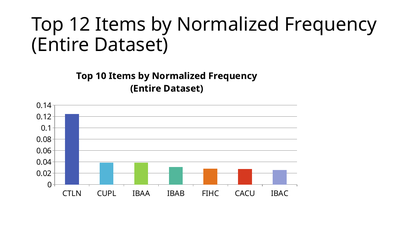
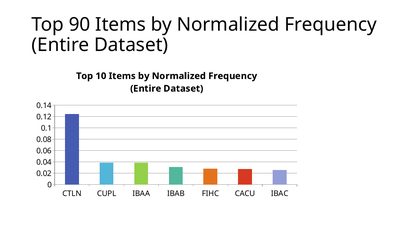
12: 12 -> 90
